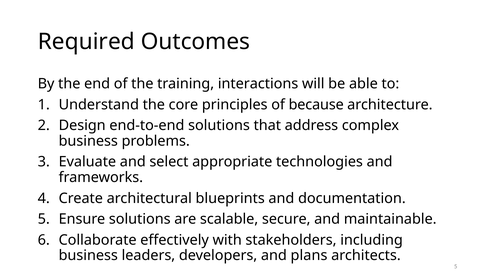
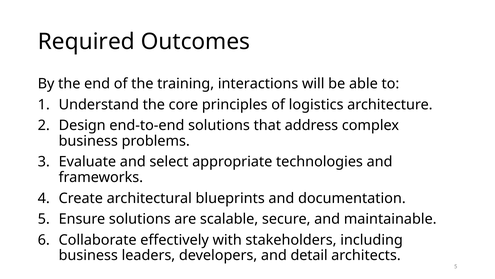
because: because -> logistics
plans: plans -> detail
